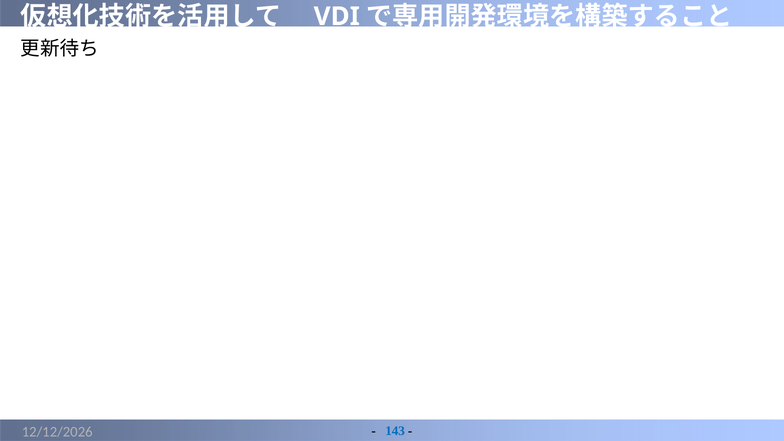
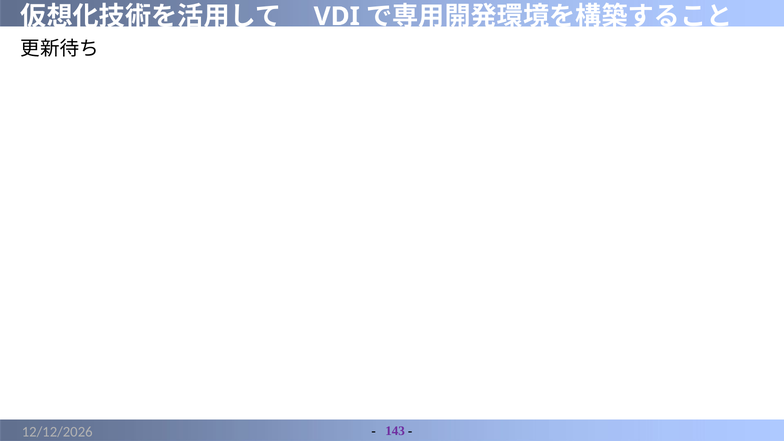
143 colour: blue -> purple
